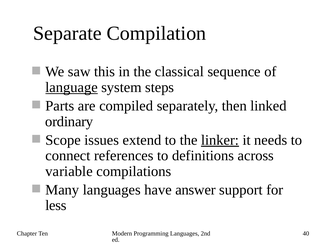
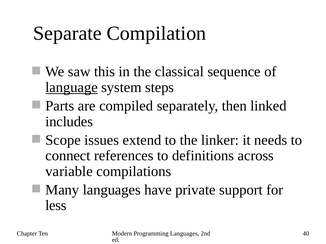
ordinary: ordinary -> includes
linker underline: present -> none
answer: answer -> private
